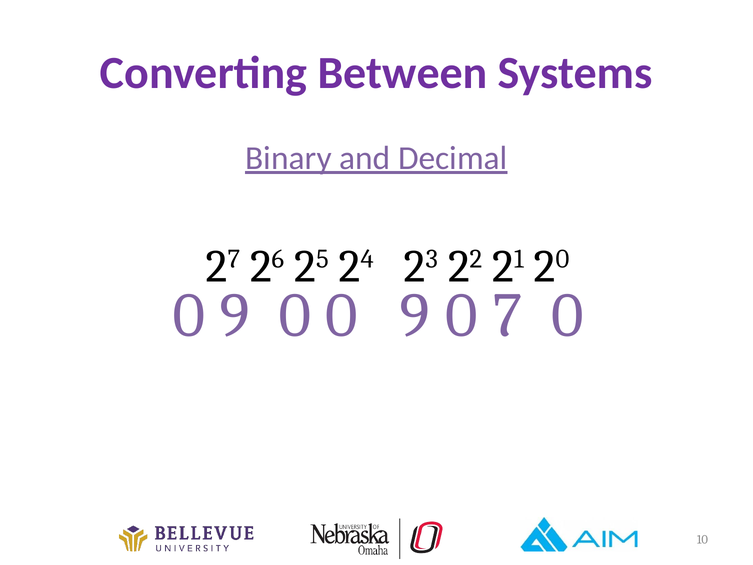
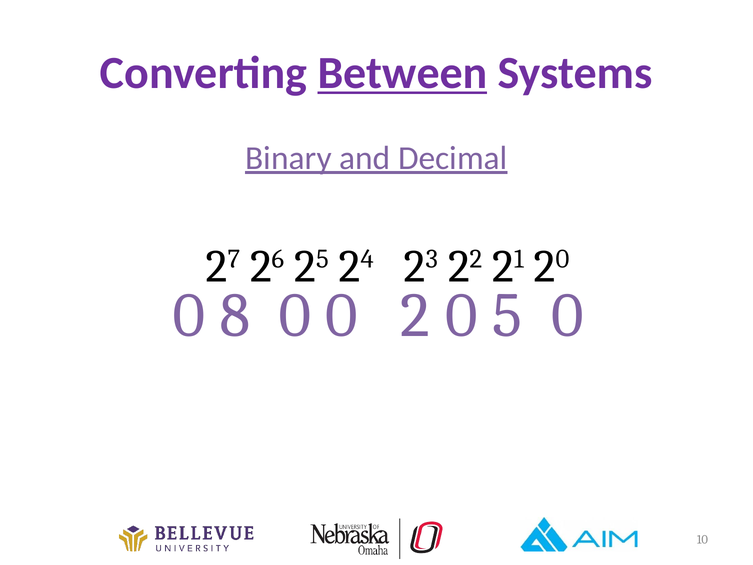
Between underline: none -> present
9 at (235, 316): 9 -> 8
0 0 9: 9 -> 2
7: 7 -> 5
